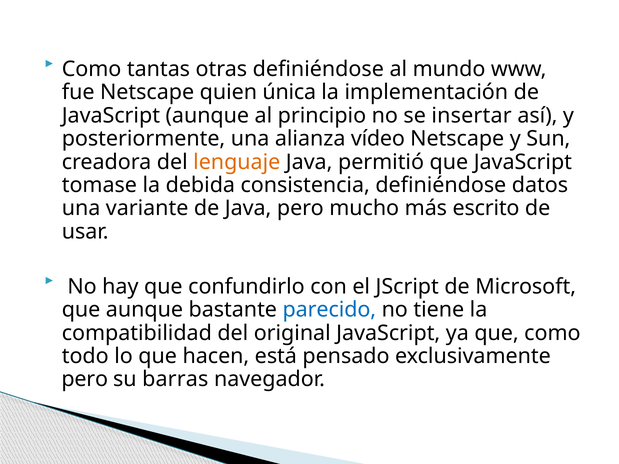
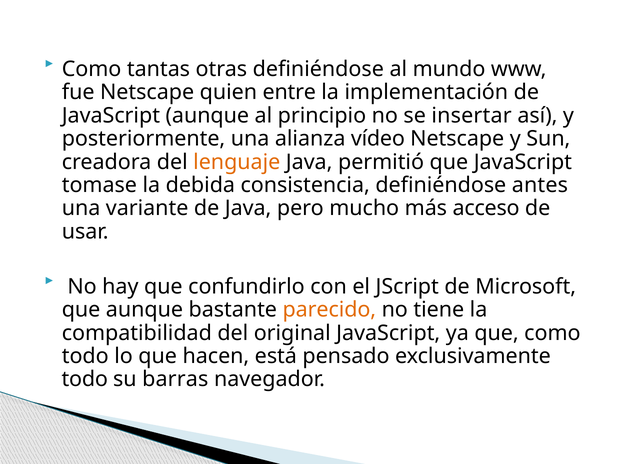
única: única -> entre
datos: datos -> antes
escrito: escrito -> acceso
parecido colour: blue -> orange
pero at (85, 380): pero -> todo
